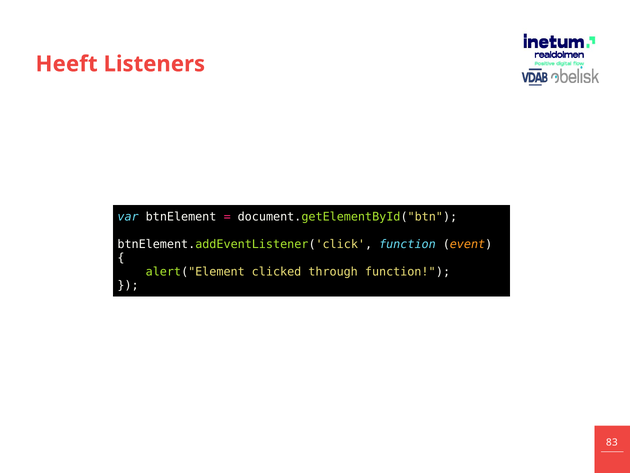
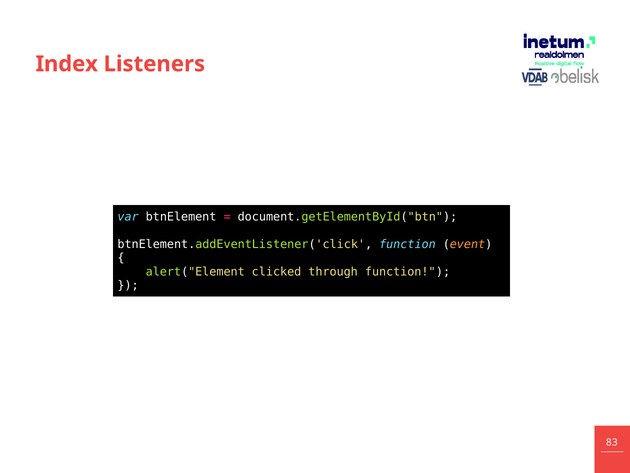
Heeft: Heeft -> Index
